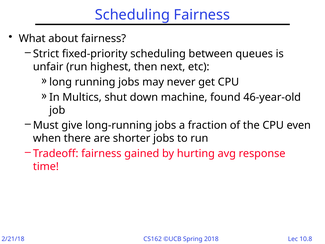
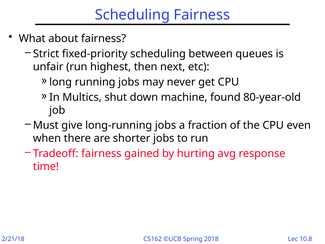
46-year-old: 46-year-old -> 80-year-old
